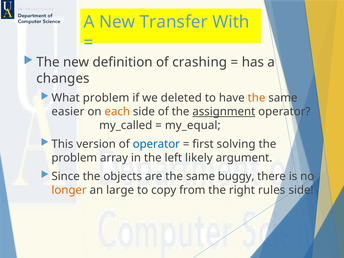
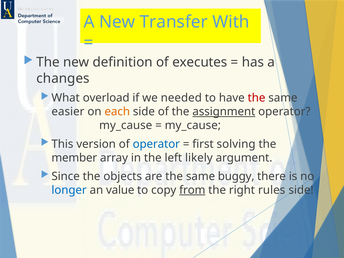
crashing: crashing -> executes
What problem: problem -> overload
deleted: deleted -> needed
the at (257, 98) colour: orange -> red
my_called at (126, 125): my_called -> my_cause
my_equal at (193, 125): my_equal -> my_cause
problem at (74, 158): problem -> member
longer colour: orange -> blue
large: large -> value
from underline: none -> present
